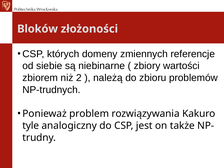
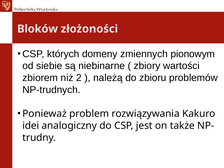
referencje: referencje -> pionowym
tyle: tyle -> idei
